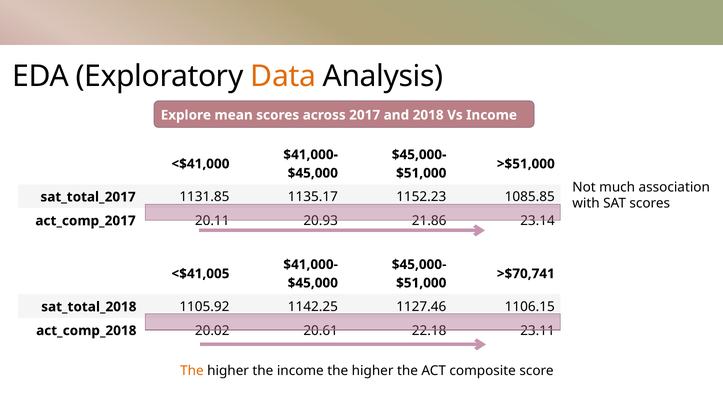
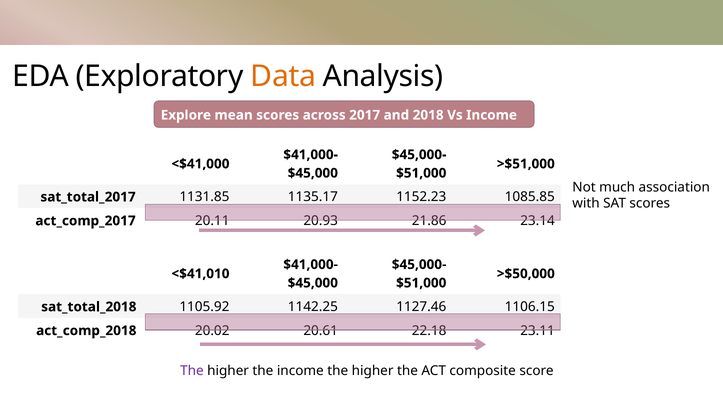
<$41,005: <$41,005 -> <$41,010
>$70,741: >$70,741 -> >$50,000
The at (192, 371) colour: orange -> purple
